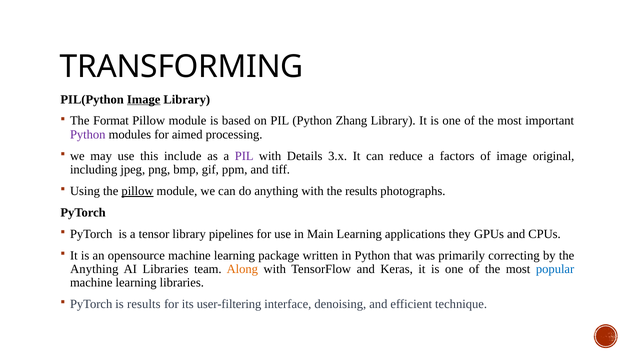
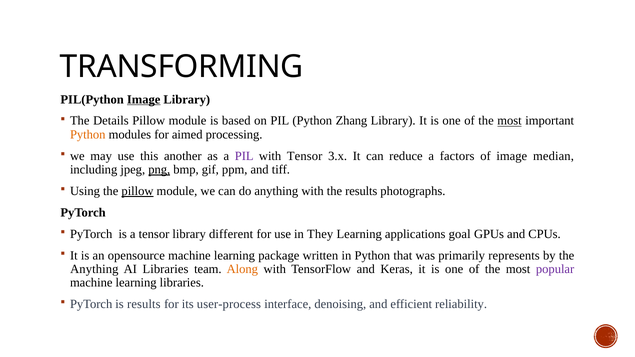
Format: Format -> Details
most at (510, 121) underline: none -> present
Python at (88, 134) colour: purple -> orange
include: include -> another
with Details: Details -> Tensor
original: original -> median
png underline: none -> present
pipelines: pipelines -> different
Main: Main -> They
they: they -> goal
correcting: correcting -> represents
popular colour: blue -> purple
user-filtering: user-filtering -> user-process
technique: technique -> reliability
